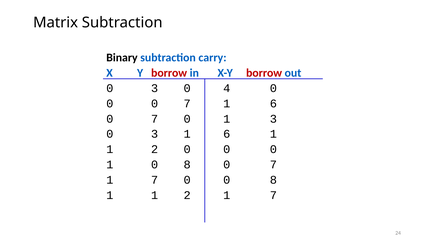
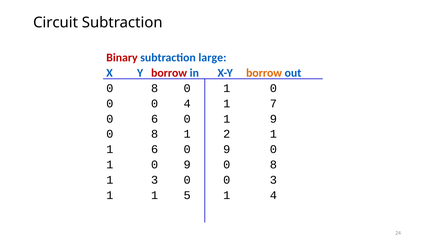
Matrix: Matrix -> Circuit
Binary colour: black -> red
carry: carry -> large
borrow at (264, 73) colour: red -> orange
3 at (155, 88): 3 -> 8
4 at (227, 88): 4 -> 1
0 0 7: 7 -> 4
6 at (273, 104): 6 -> 7
7 at (155, 119): 7 -> 6
1 3: 3 -> 9
3 at (155, 134): 3 -> 8
6 at (227, 134): 6 -> 2
2 at (155, 149): 2 -> 6
0 at (227, 149): 0 -> 9
1 0 8: 8 -> 9
7 at (273, 165): 7 -> 8
7 at (155, 180): 7 -> 3
0 0 8: 8 -> 3
2 at (187, 195): 2 -> 5
7 at (273, 195): 7 -> 4
